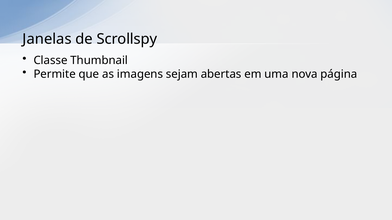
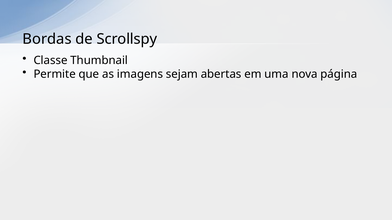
Janelas: Janelas -> Bordas
